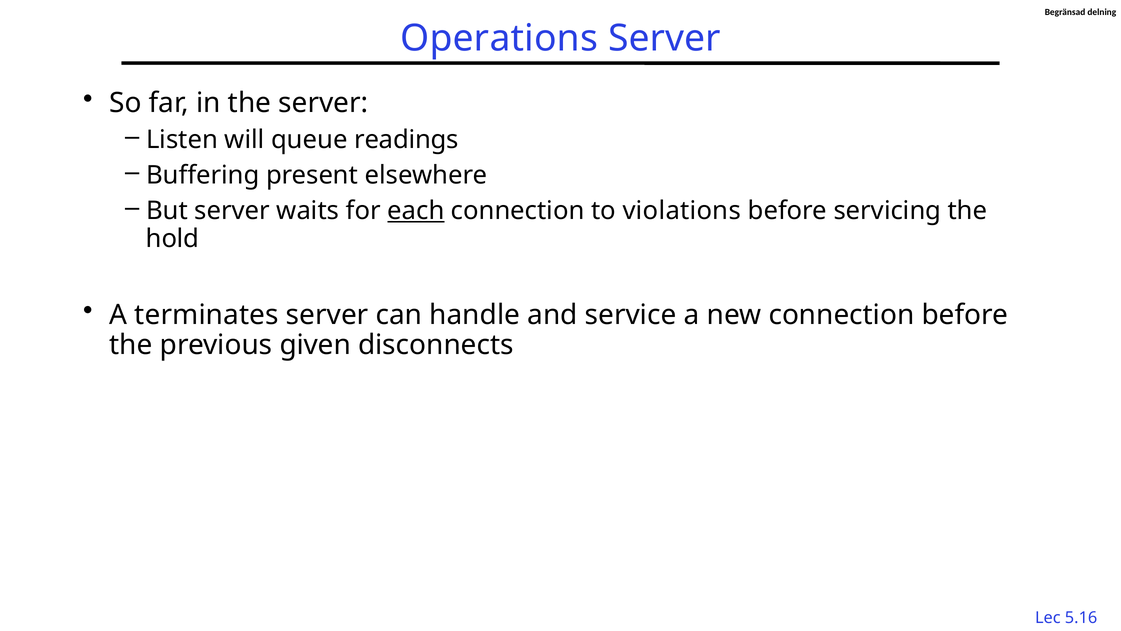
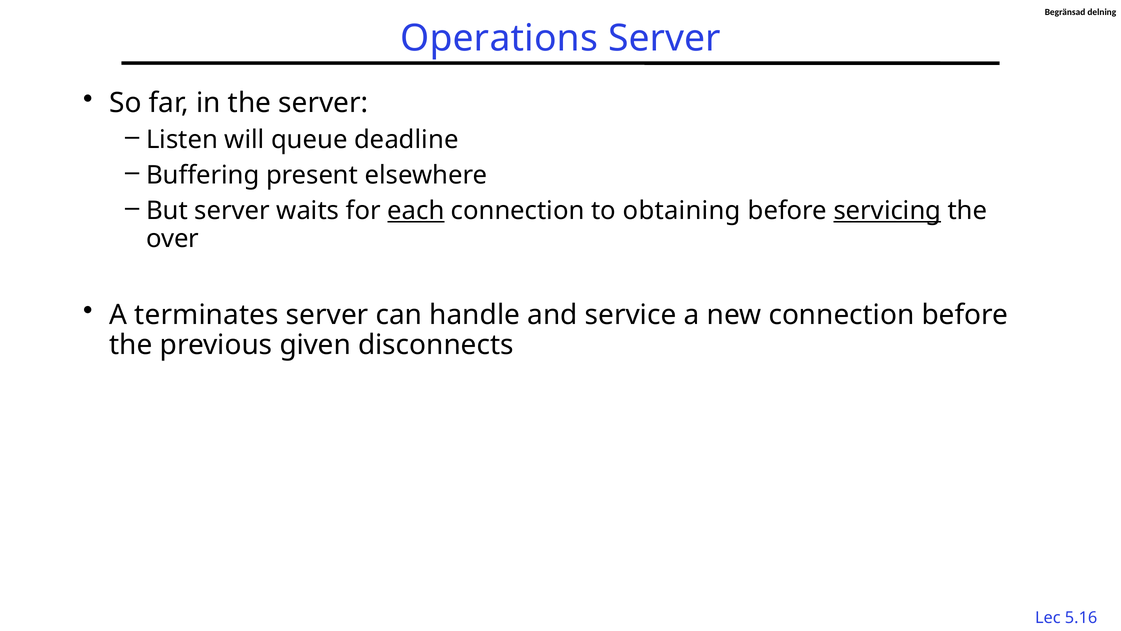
readings: readings -> deadline
violations: violations -> obtaining
servicing underline: none -> present
hold: hold -> over
